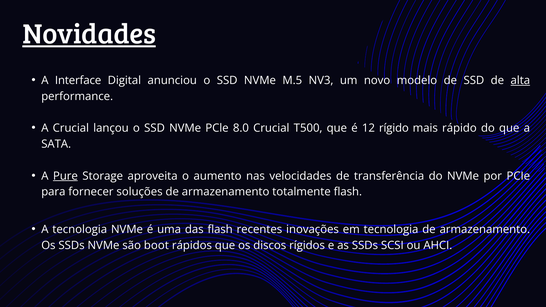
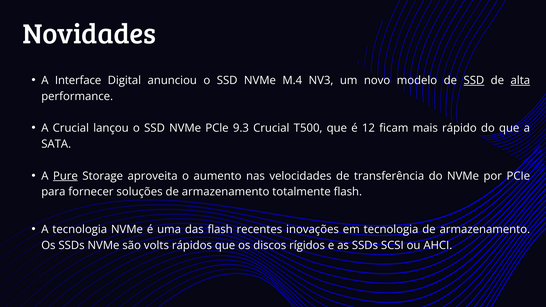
Novidades underline: present -> none
M.5: M.5 -> M.4
SSD at (474, 80) underline: none -> present
8.0: 8.0 -> 9.3
rígido: rígido -> ficam
boot: boot -> volts
